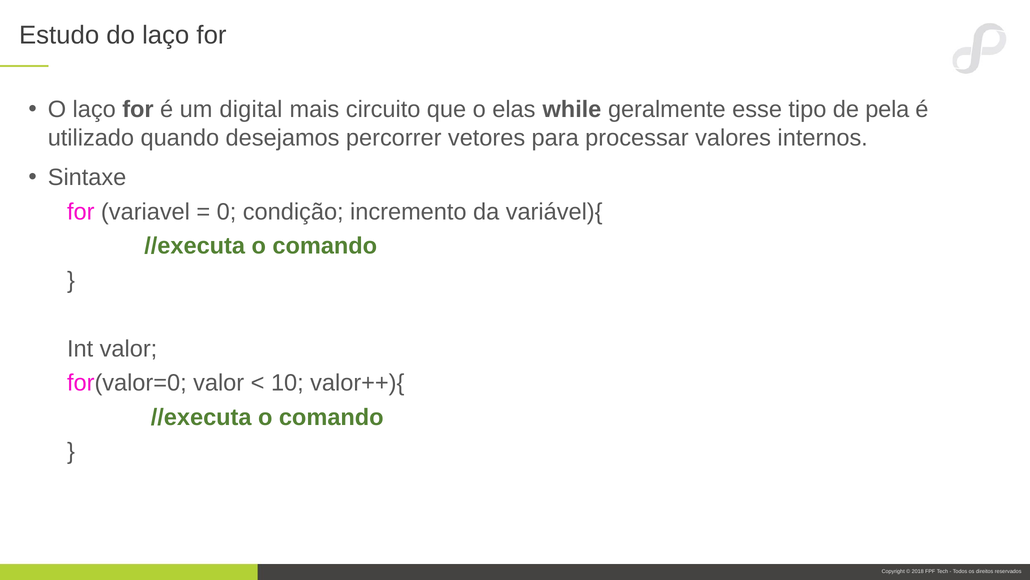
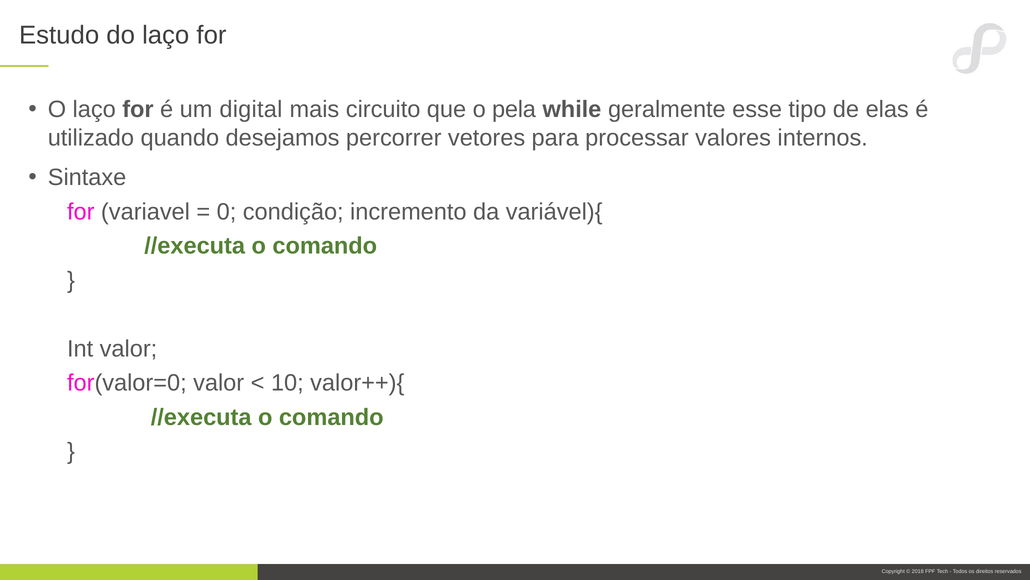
elas: elas -> pela
pela: pela -> elas
